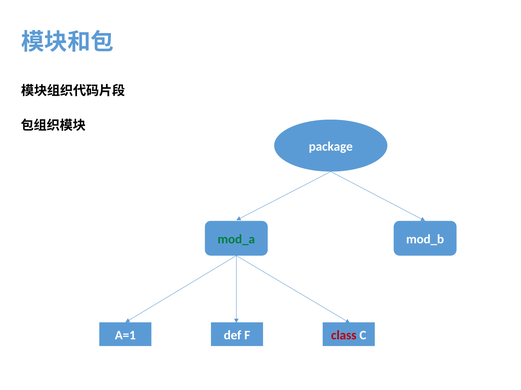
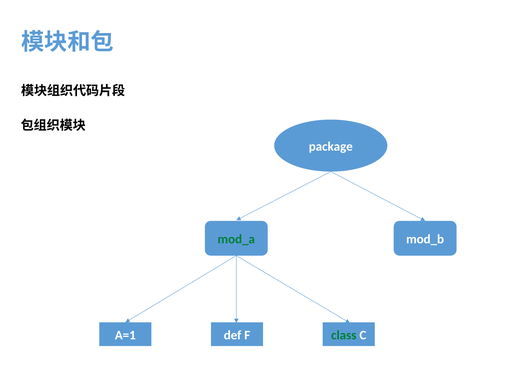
class colour: red -> green
